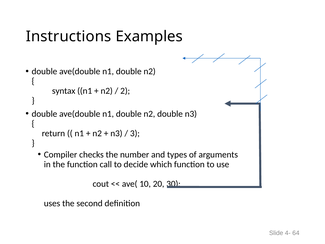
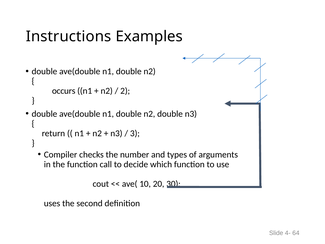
syntax: syntax -> occurs
